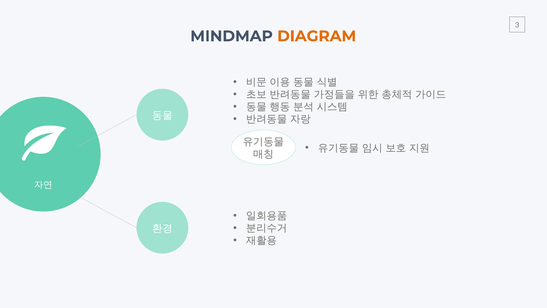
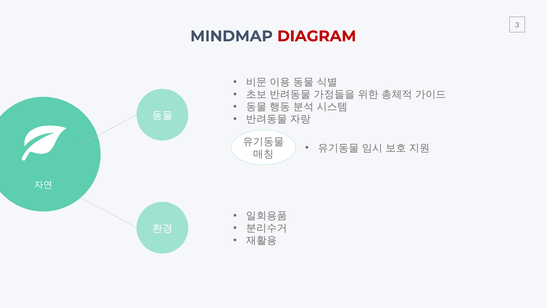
DIAGRAM colour: orange -> red
